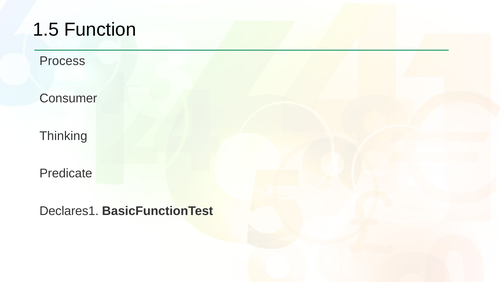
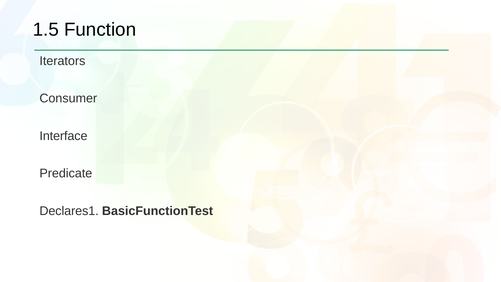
Process: Process -> Iterators
Thinking: Thinking -> Interface
